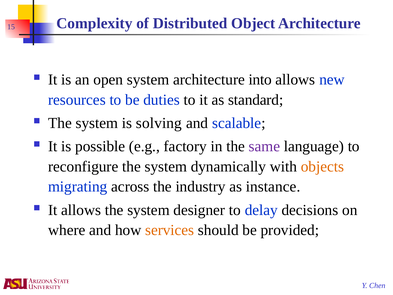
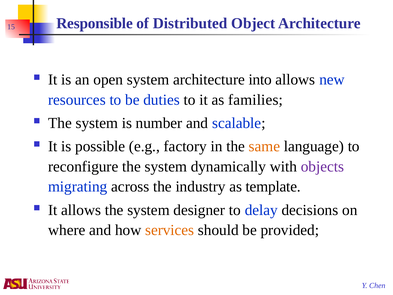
Complexity: Complexity -> Responsible
standard: standard -> families
solving: solving -> number
same colour: purple -> orange
objects colour: orange -> purple
instance: instance -> template
